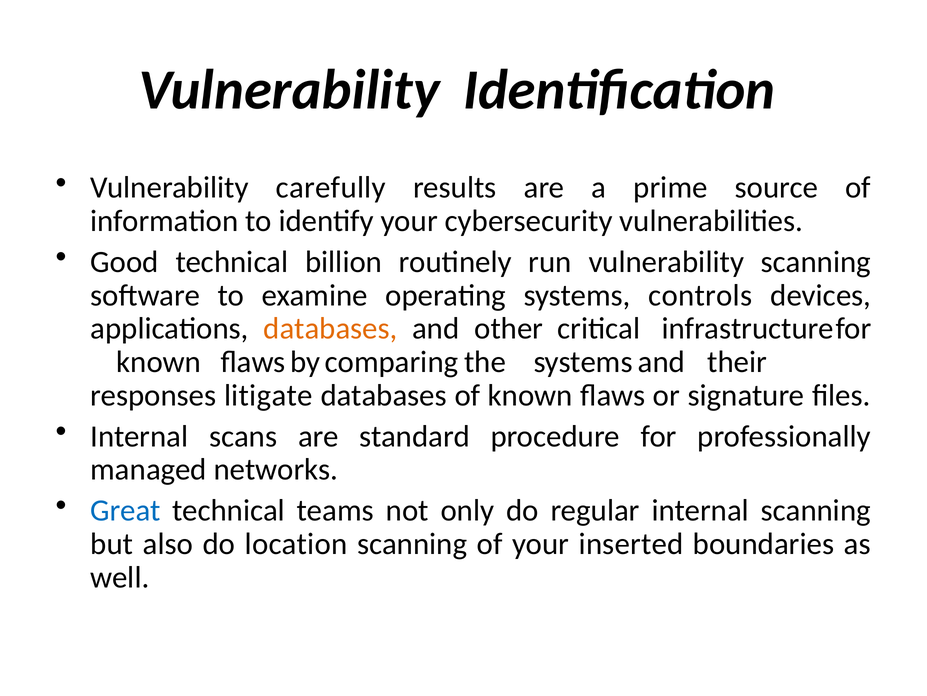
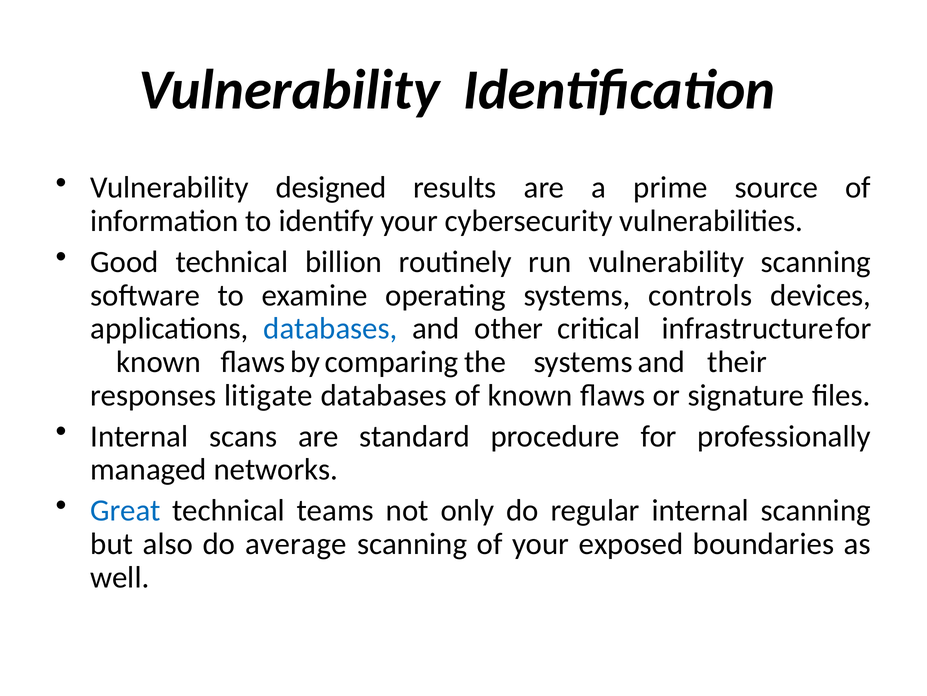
carefully: carefully -> designed
databases at (330, 328) colour: orange -> blue
location: location -> average
inserted: inserted -> exposed
